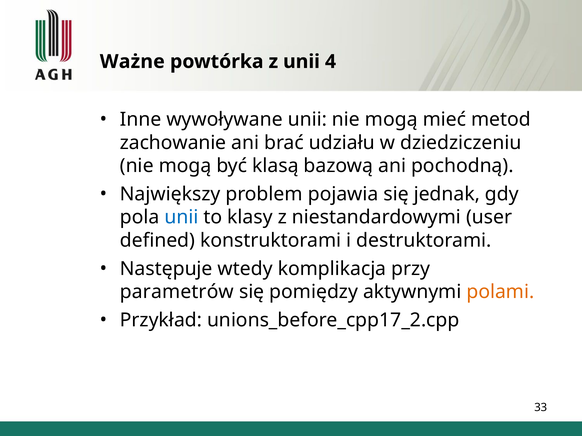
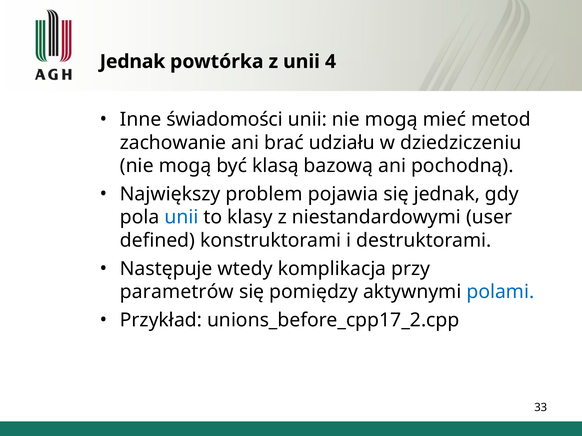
Ważne at (132, 62): Ważne -> Jednak
wywoływane: wywoływane -> świadomości
polami colour: orange -> blue
